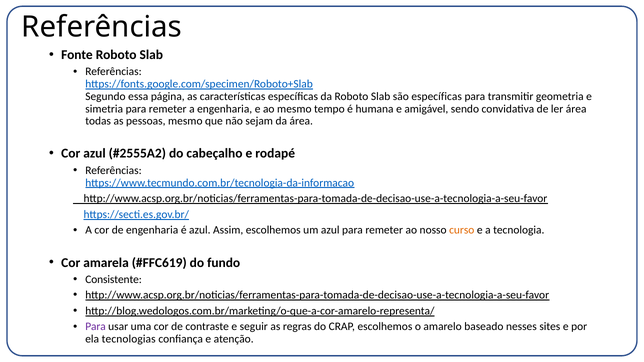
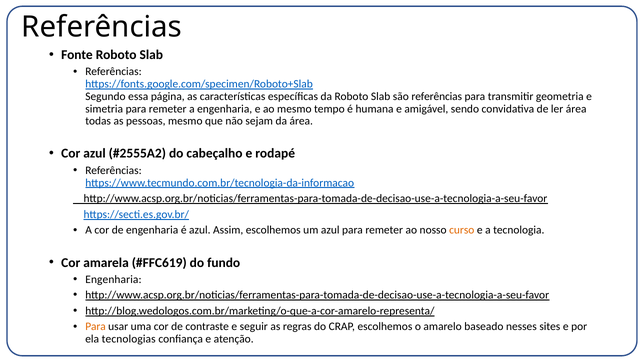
são específicas: específicas -> referências
Consistente at (114, 280): Consistente -> Engenharia
Para at (96, 327) colour: purple -> orange
